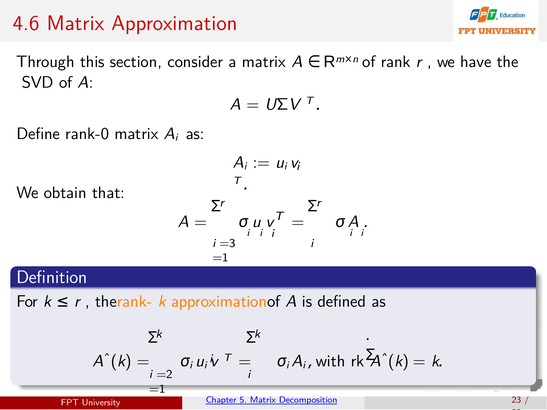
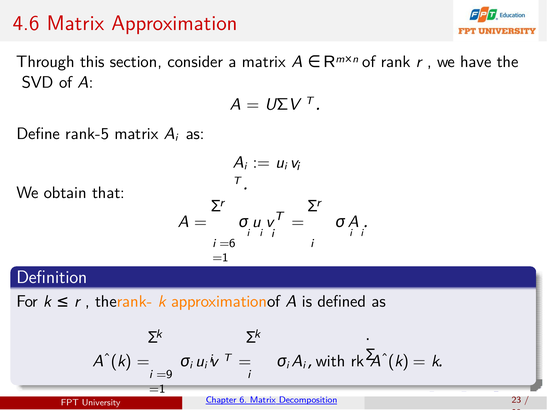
rank-0: rank-0 -> rank-5
=3: =3 -> =6
=2: =2 -> =9
5: 5 -> 6
